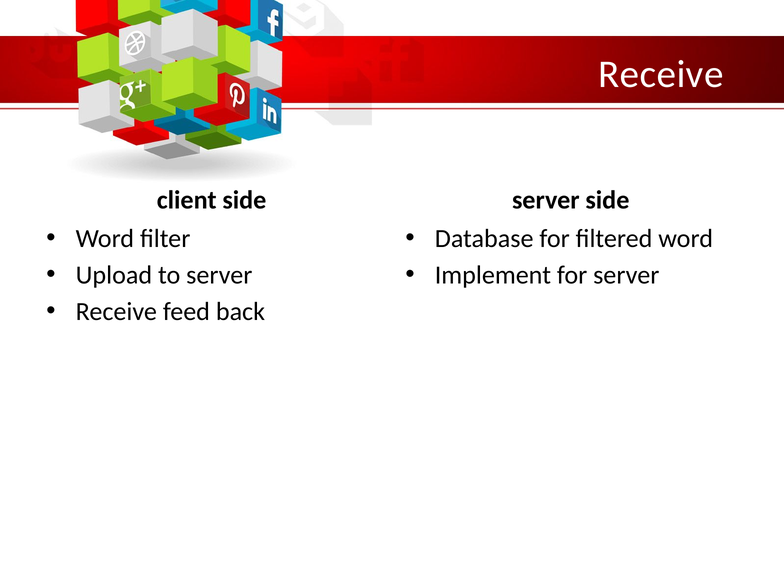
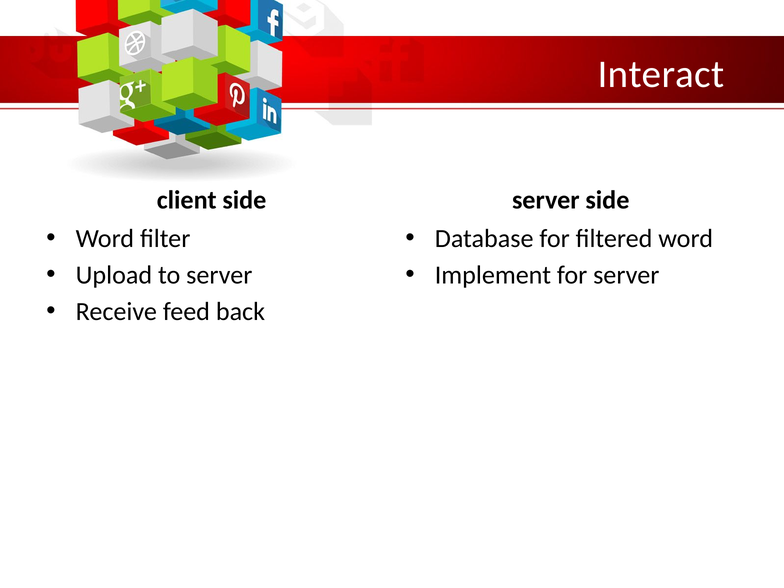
Receive at (661, 74): Receive -> Interact
